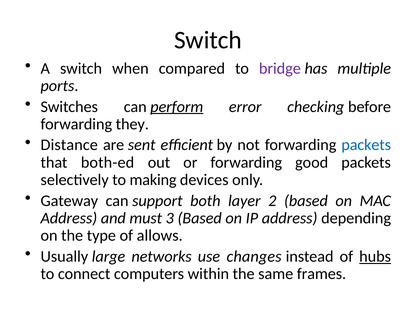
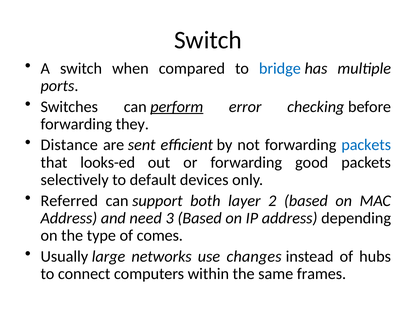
bridge colour: purple -> blue
both-ed: both-ed -> looks-ed
making: making -> default
Gateway: Gateway -> Referred
must: must -> need
allows: allows -> comes
hubs underline: present -> none
